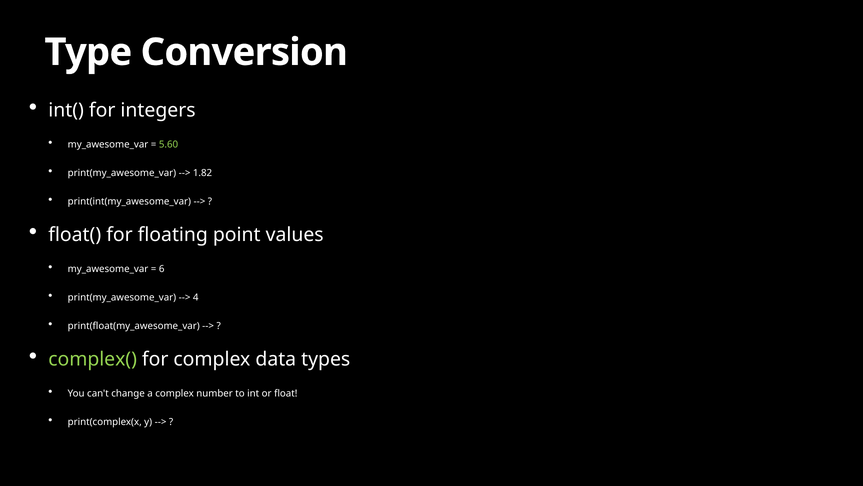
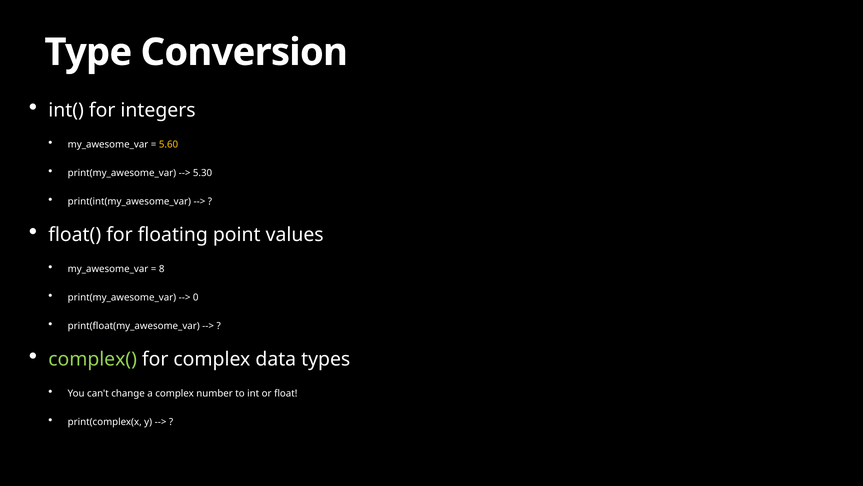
5.60 colour: light green -> yellow
1.82: 1.82 -> 5.30
6: 6 -> 8
4: 4 -> 0
